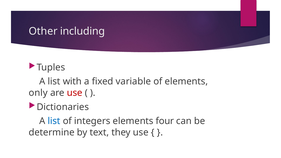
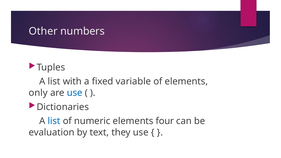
including: including -> numbers
use at (75, 93) colour: red -> blue
integers: integers -> numeric
determine: determine -> evaluation
